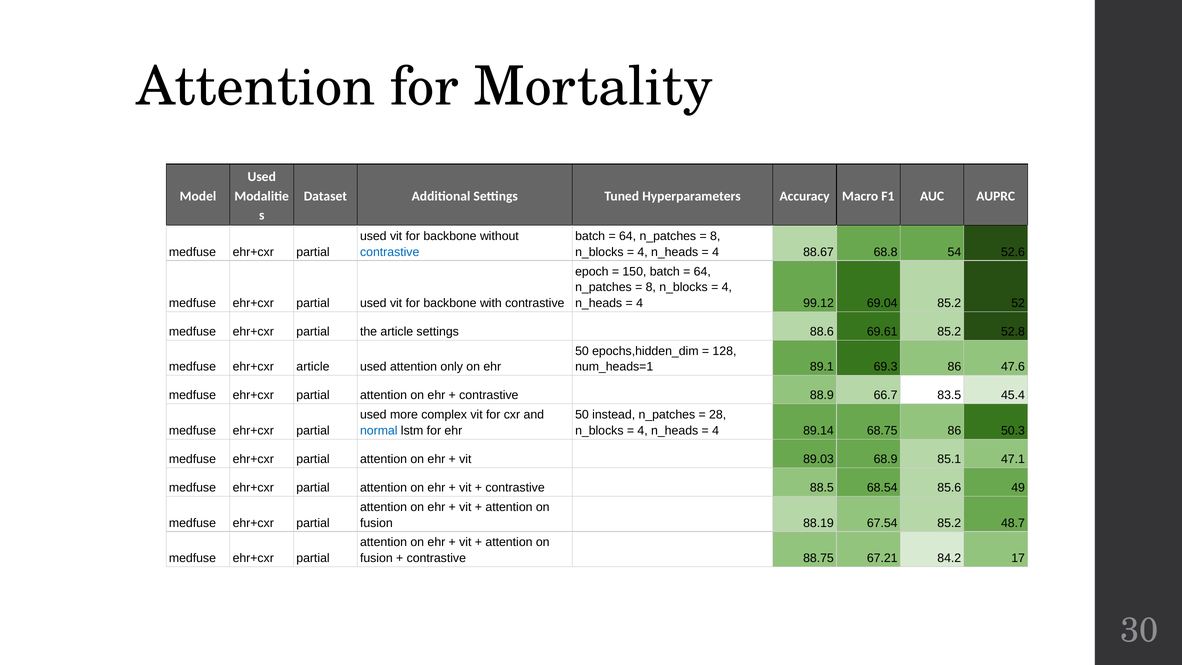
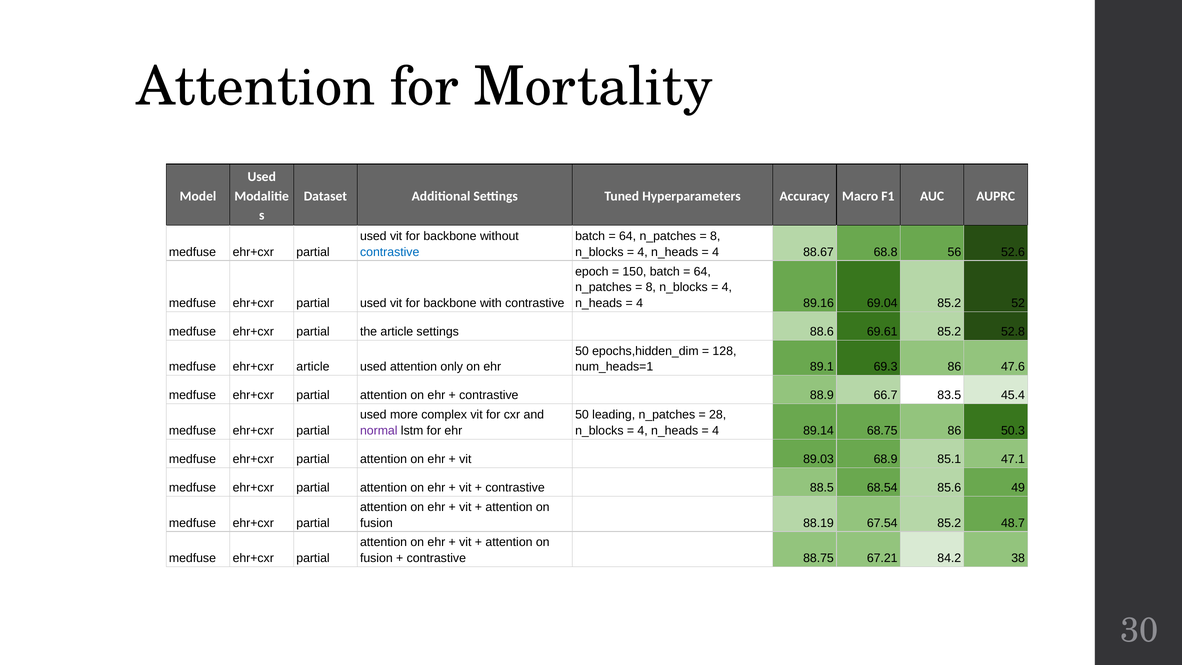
54: 54 -> 56
99.12: 99.12 -> 89.16
instead: instead -> leading
normal colour: blue -> purple
17: 17 -> 38
